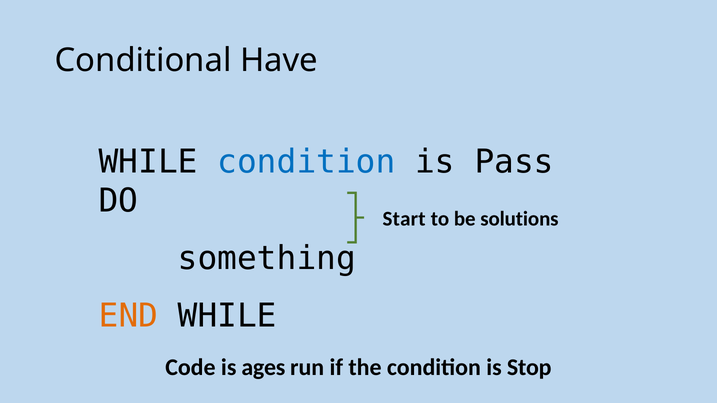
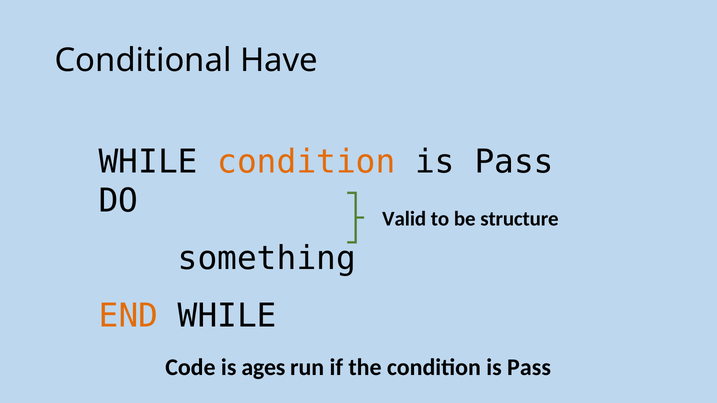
condition at (306, 162) colour: blue -> orange
Start: Start -> Valid
solutions: solutions -> structure
the condition is Stop: Stop -> Pass
